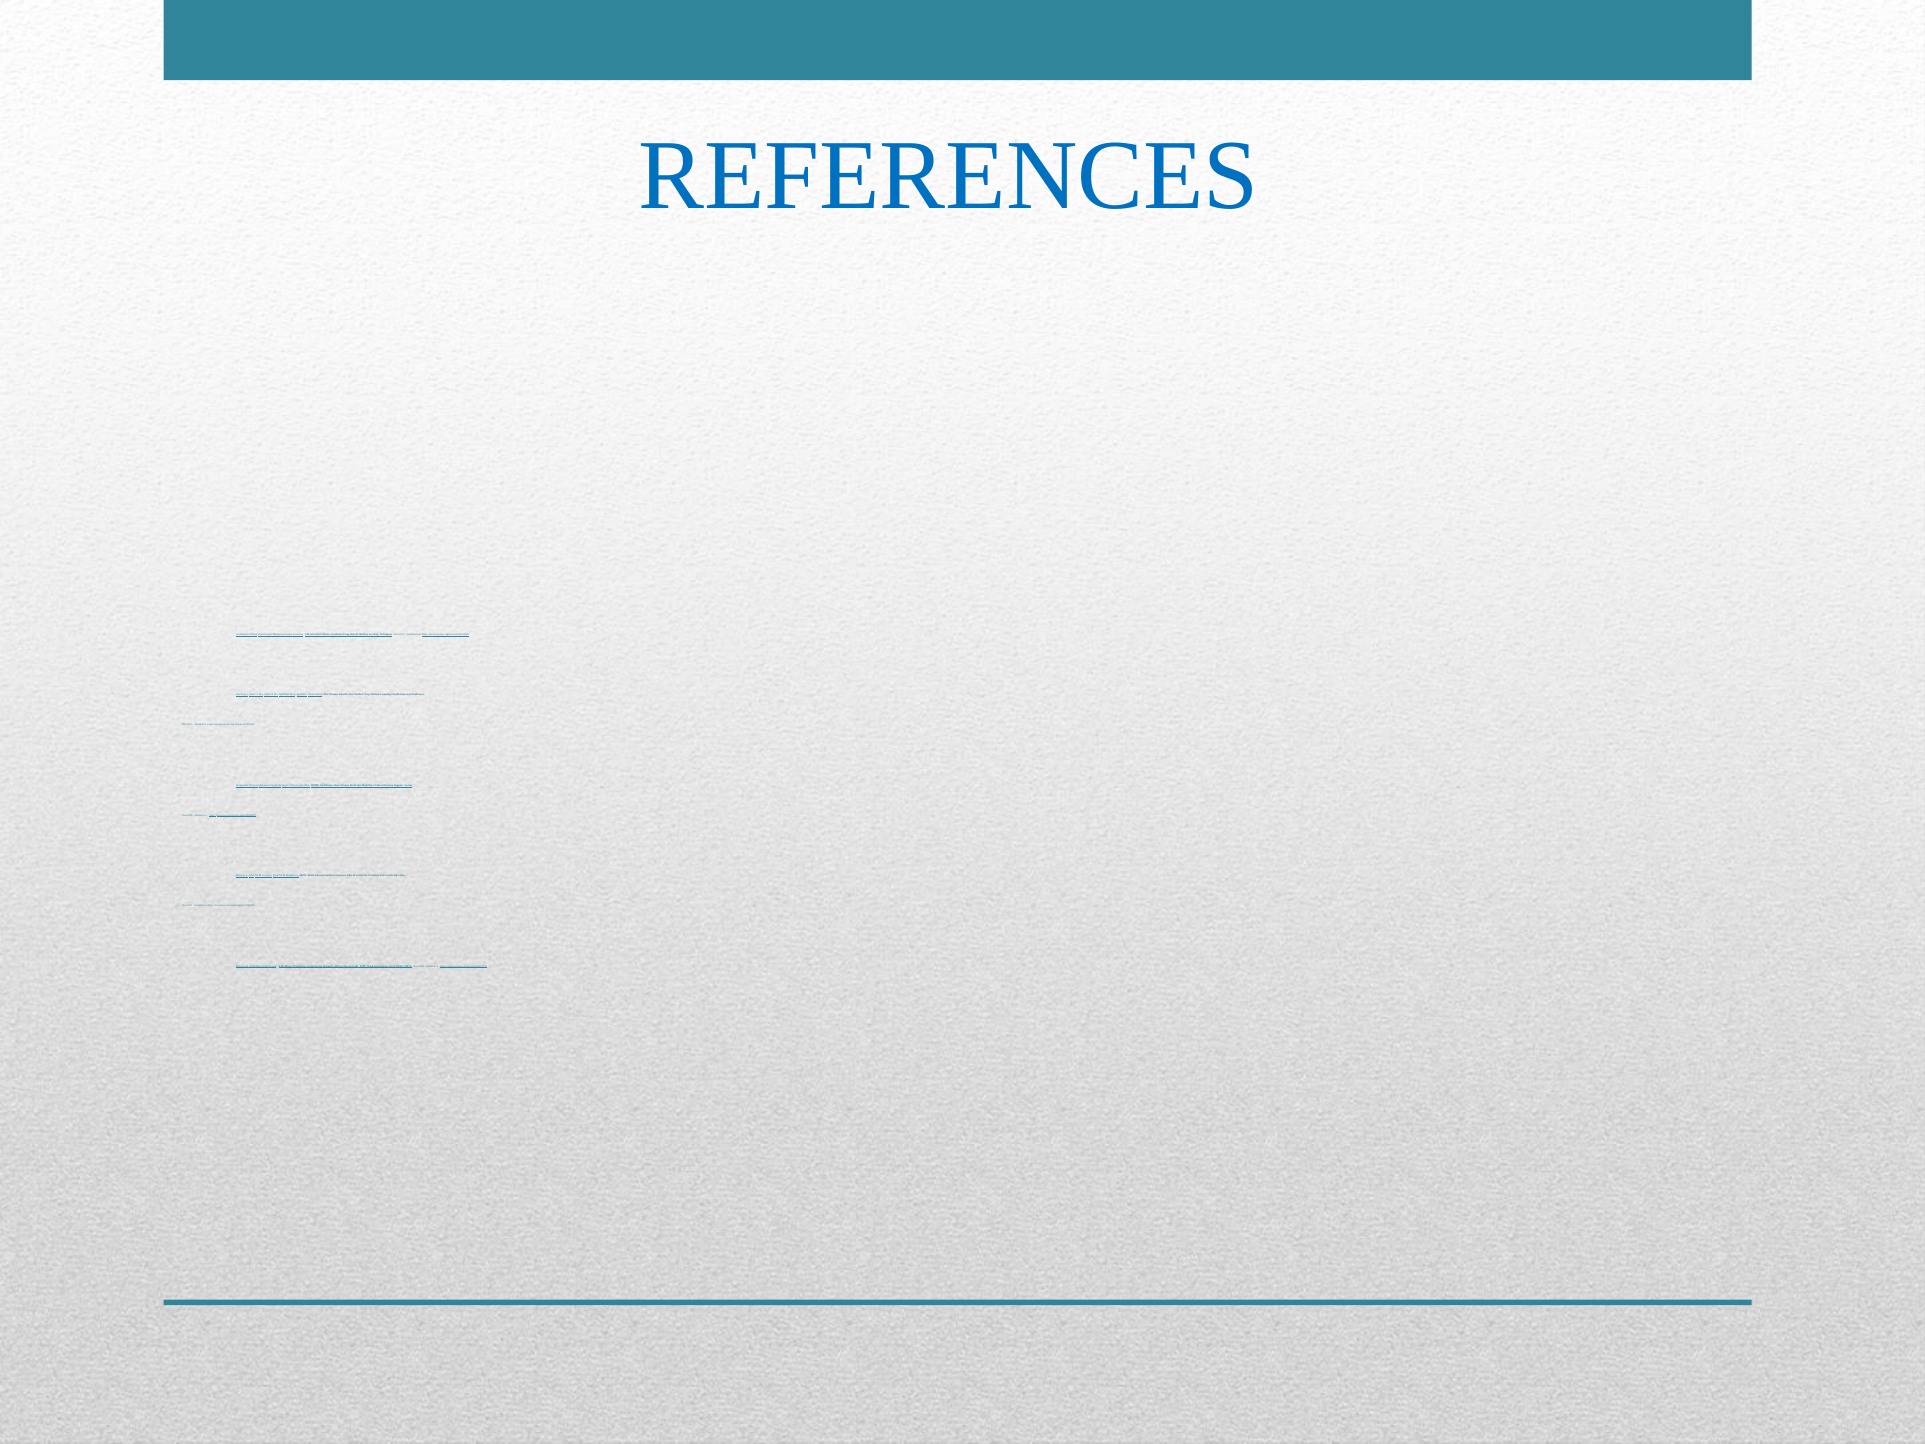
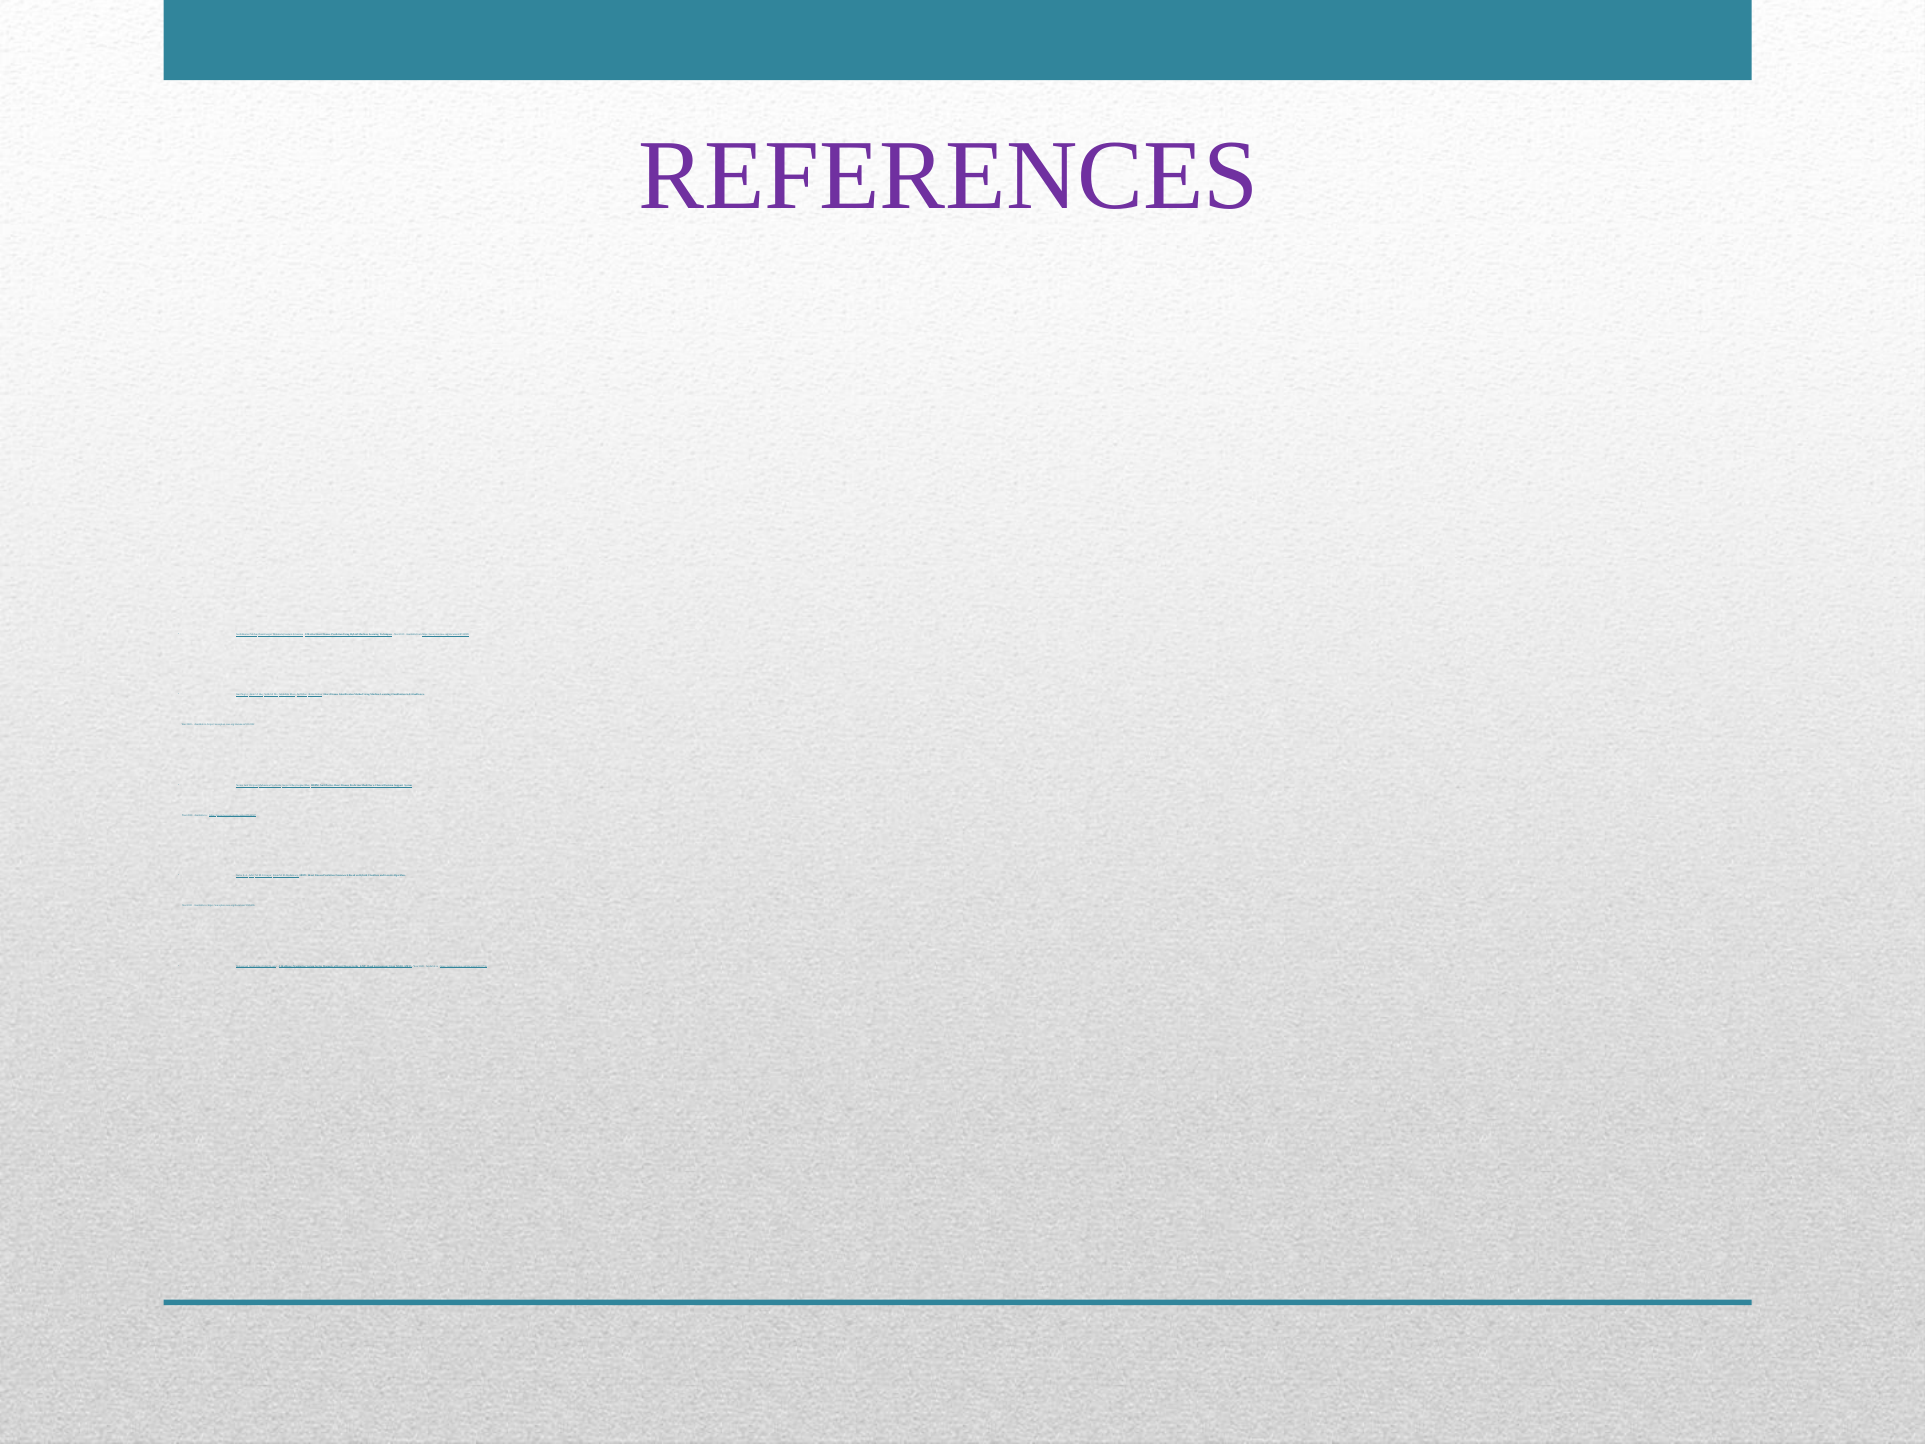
REFERENCES colour: blue -> purple
